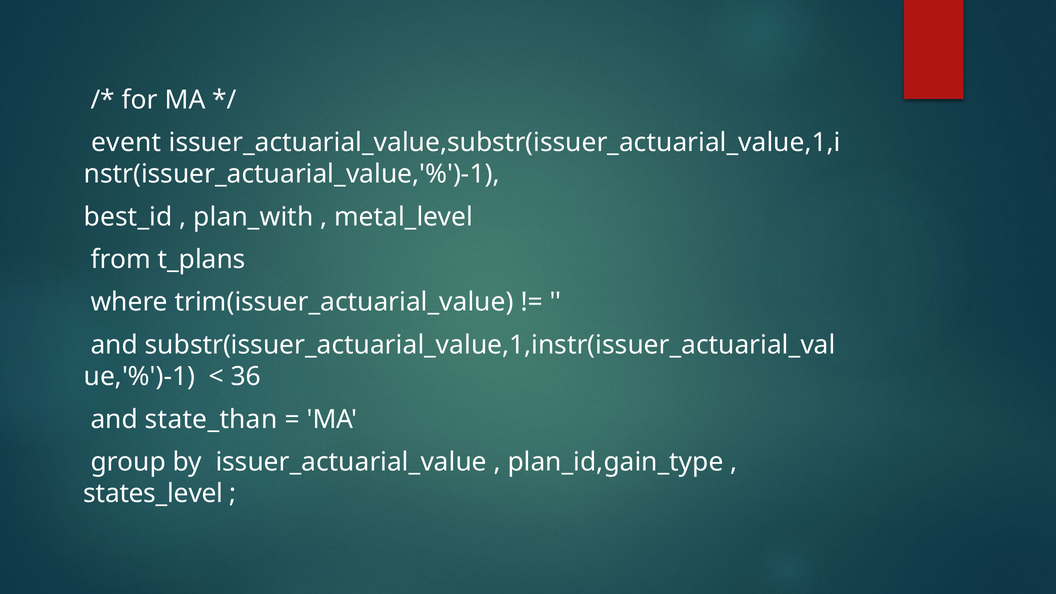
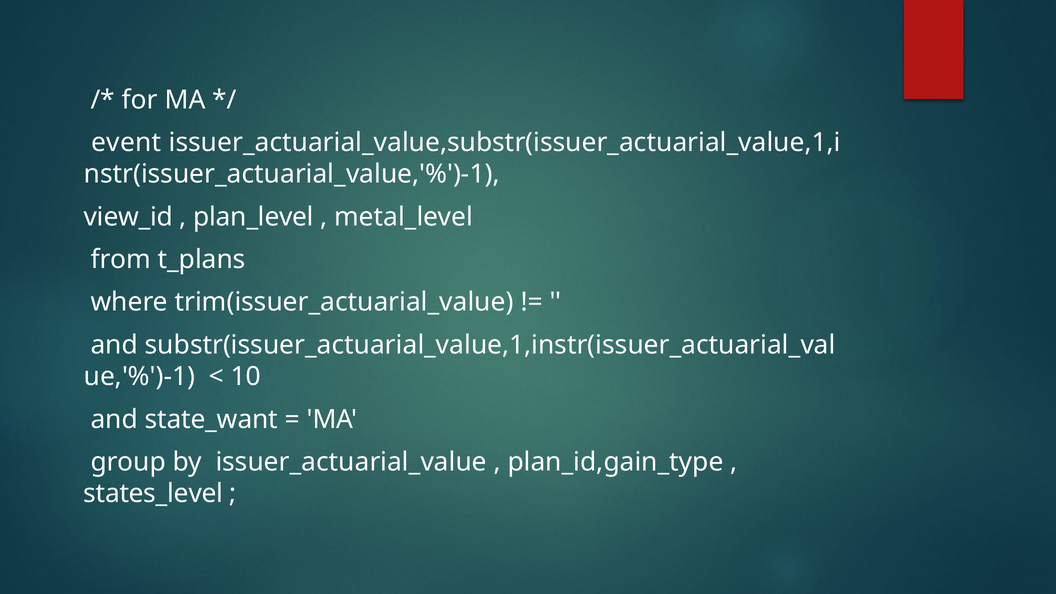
best_id: best_id -> view_id
plan_with: plan_with -> plan_level
36: 36 -> 10
state_than: state_than -> state_want
